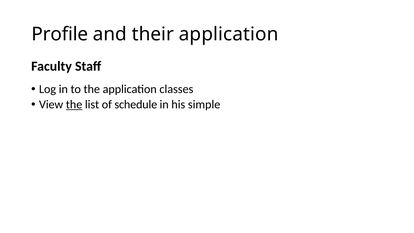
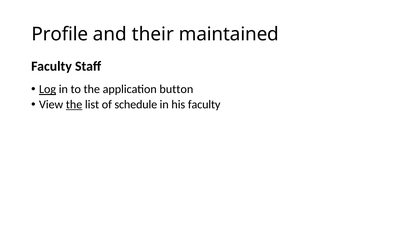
their application: application -> maintained
Log underline: none -> present
classes: classes -> button
his simple: simple -> faculty
